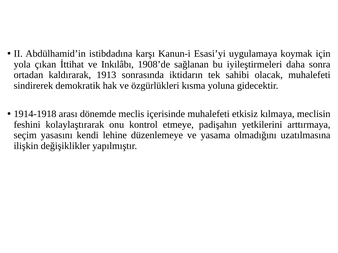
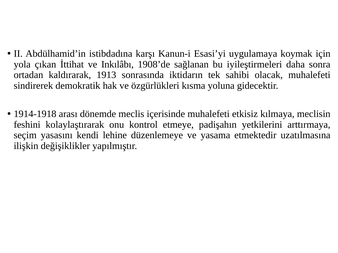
olmadığını: olmadığını -> etmektedir
